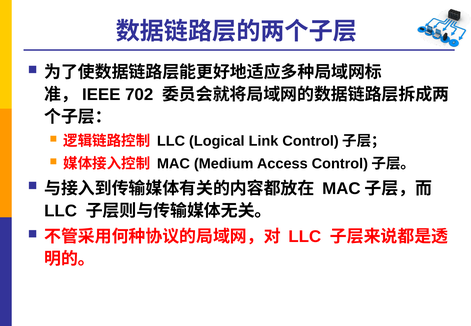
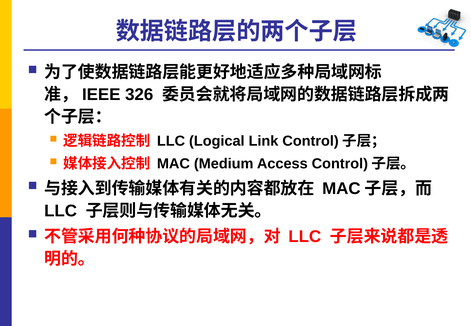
702: 702 -> 326
